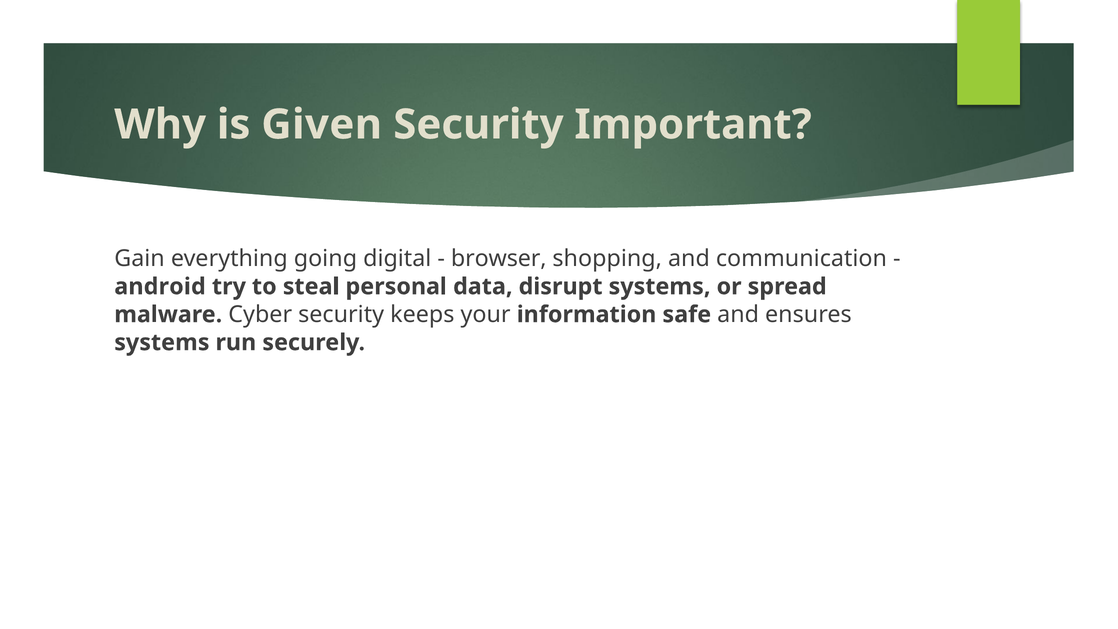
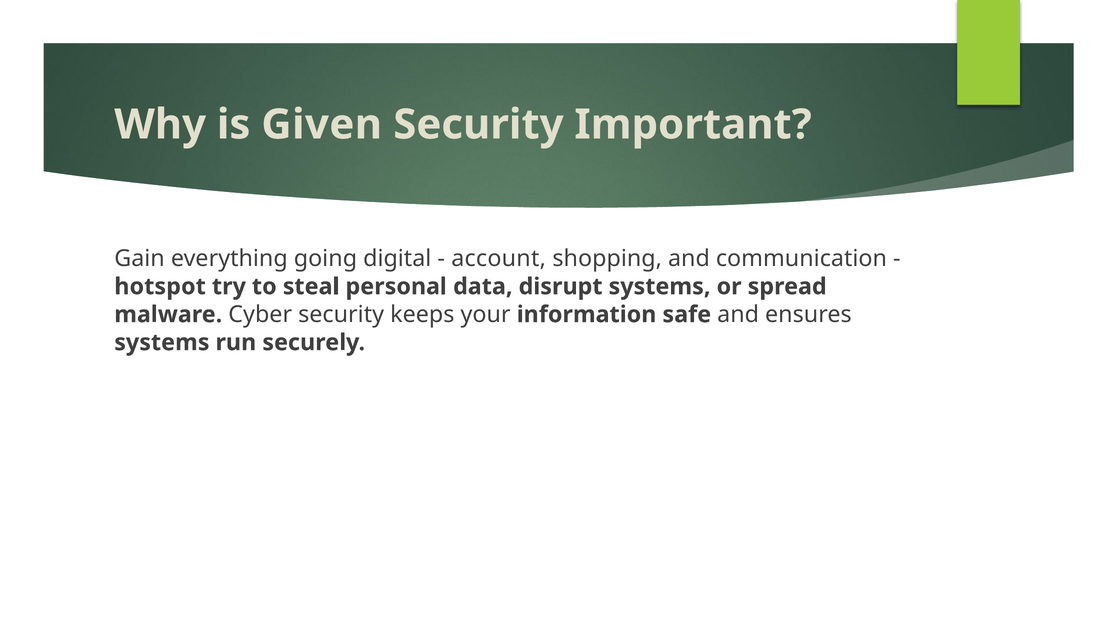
browser: browser -> account
android: android -> hotspot
